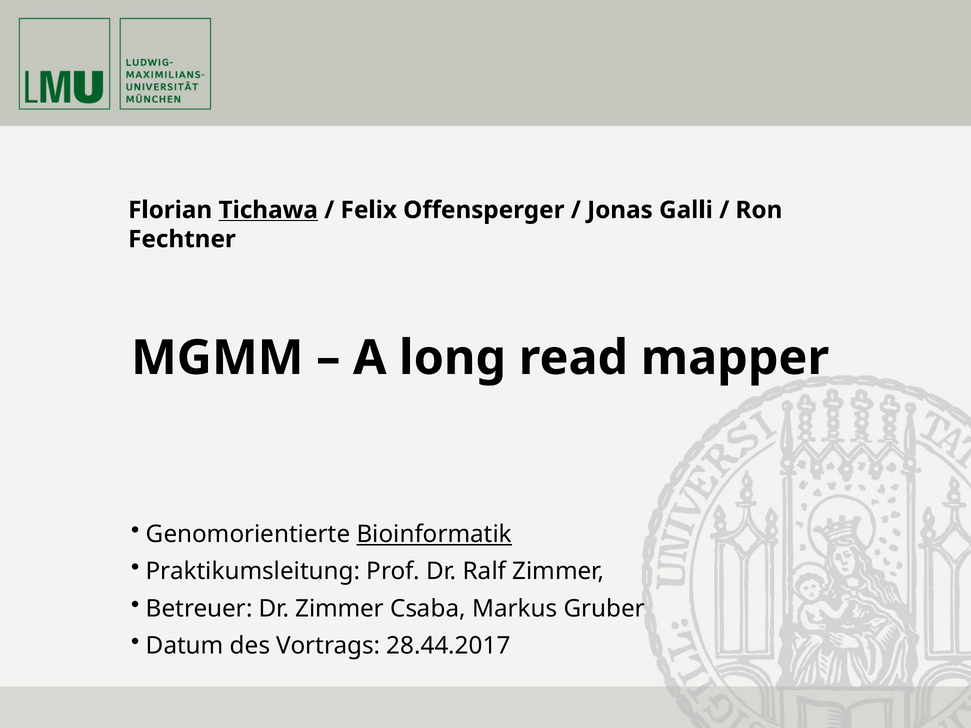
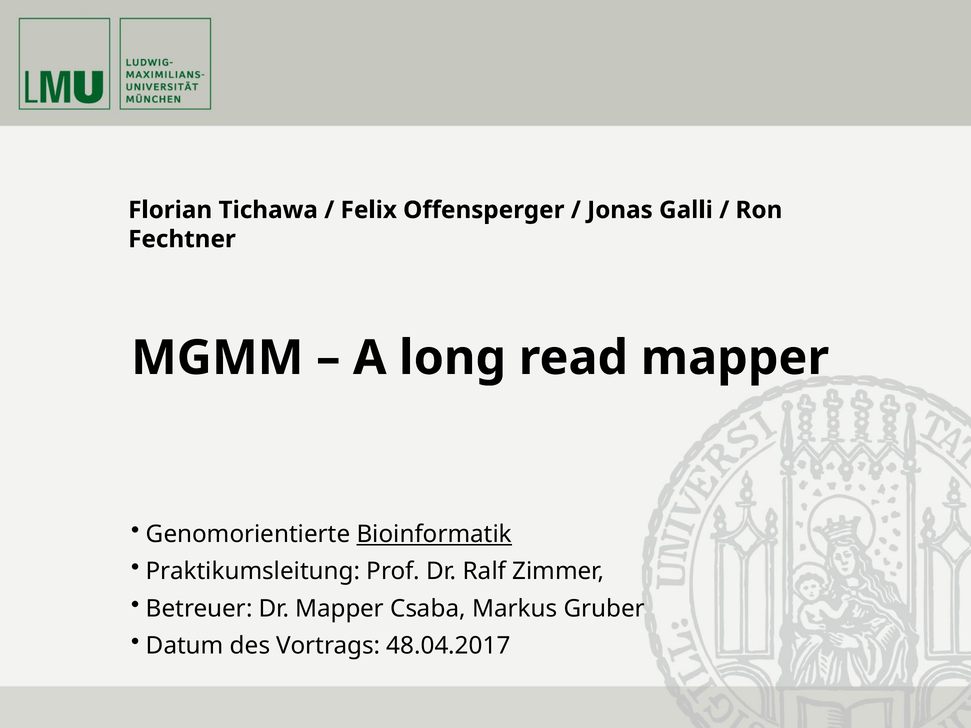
Tichawa underline: present -> none
Dr Zimmer: Zimmer -> Mapper
28.44.2017: 28.44.2017 -> 48.04.2017
